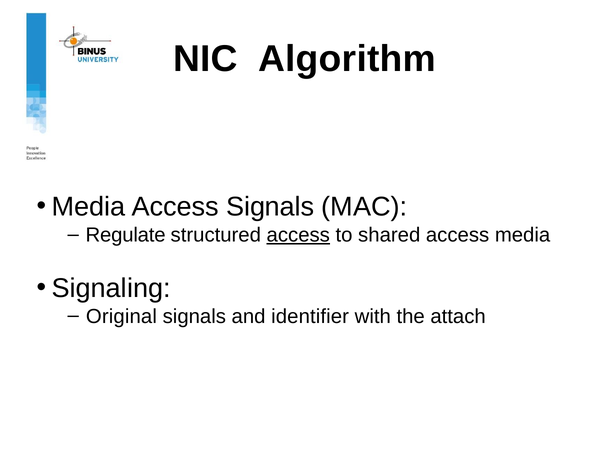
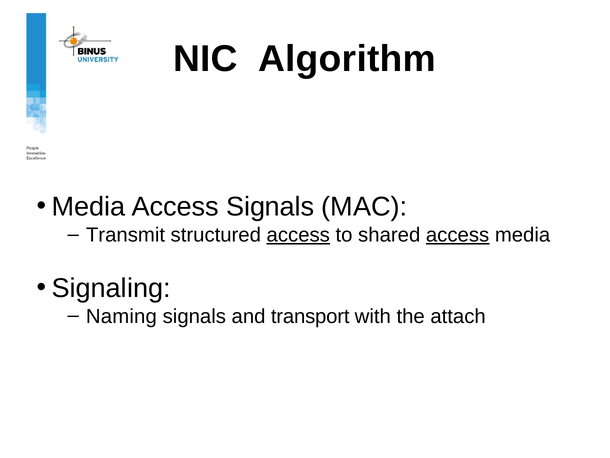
Regulate: Regulate -> Transmit
access at (458, 235) underline: none -> present
Original: Original -> Naming
identifier: identifier -> transport
